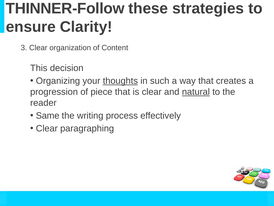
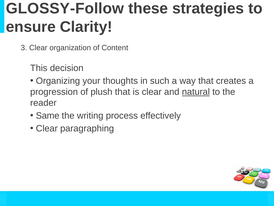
THINNER-Follow: THINNER-Follow -> GLOSSY-Follow
thoughts underline: present -> none
piece: piece -> plush
